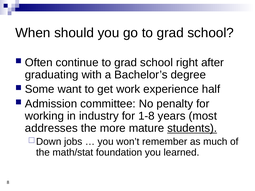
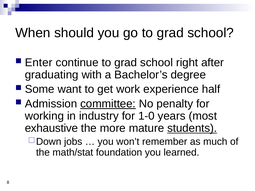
Often: Often -> Enter
committee underline: none -> present
1-8: 1-8 -> 1-0
addresses: addresses -> exhaustive
